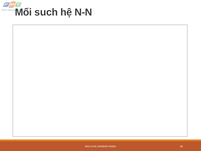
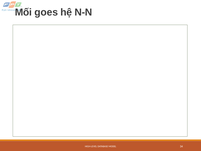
such: such -> goes
